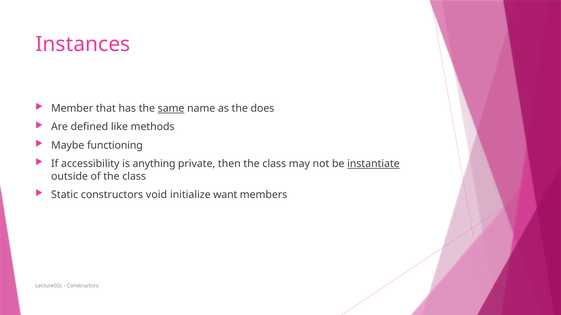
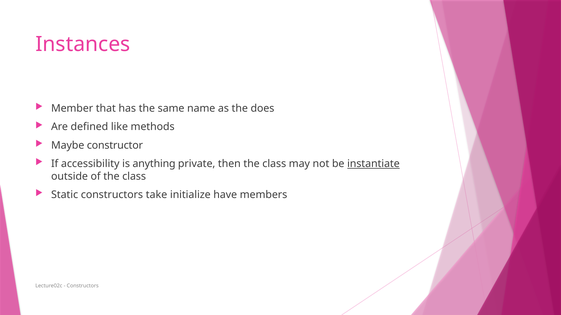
same underline: present -> none
functioning: functioning -> constructor
void: void -> take
want: want -> have
